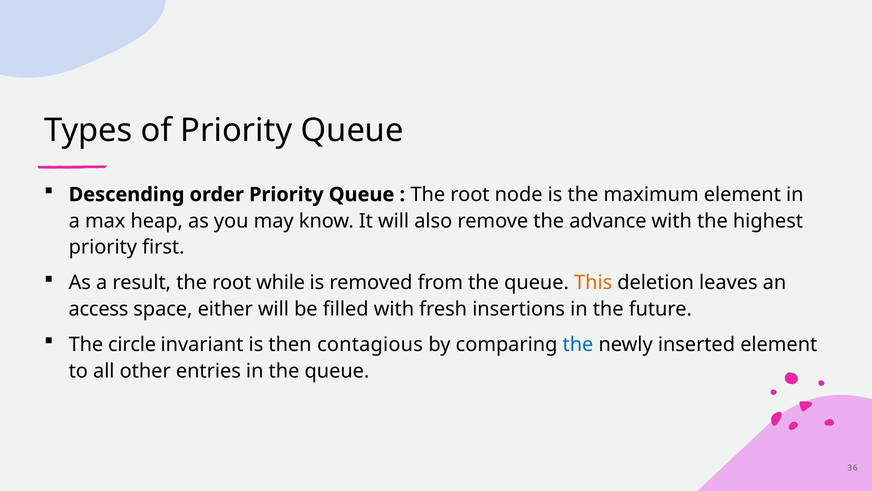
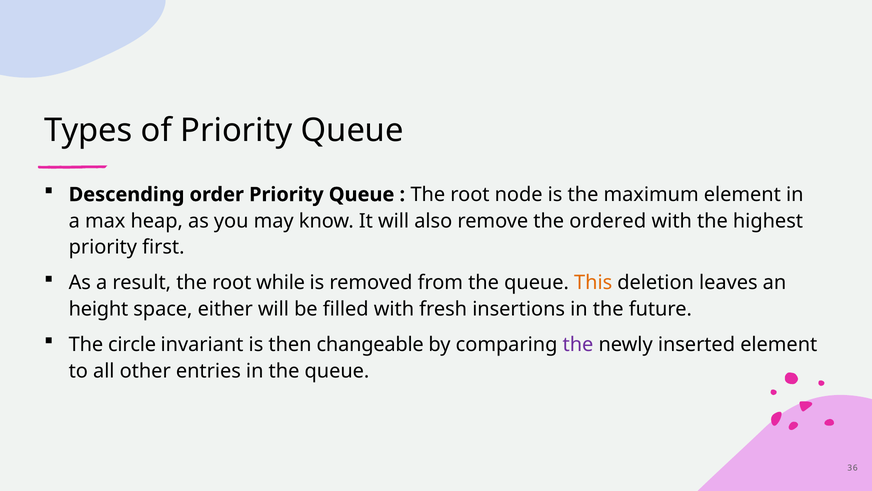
advance: advance -> ordered
access: access -> height
contagious: contagious -> changeable
the at (578, 344) colour: blue -> purple
